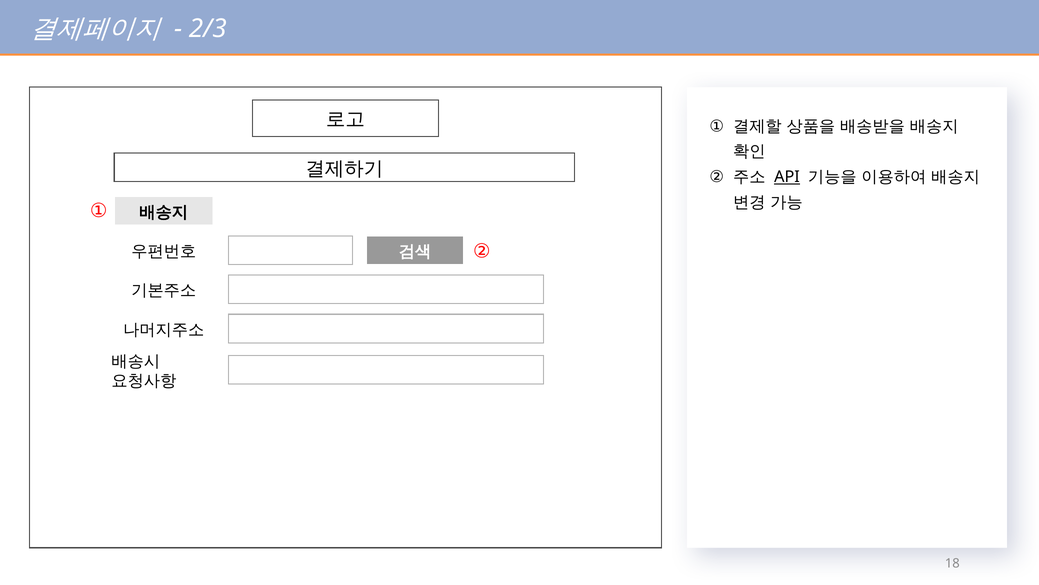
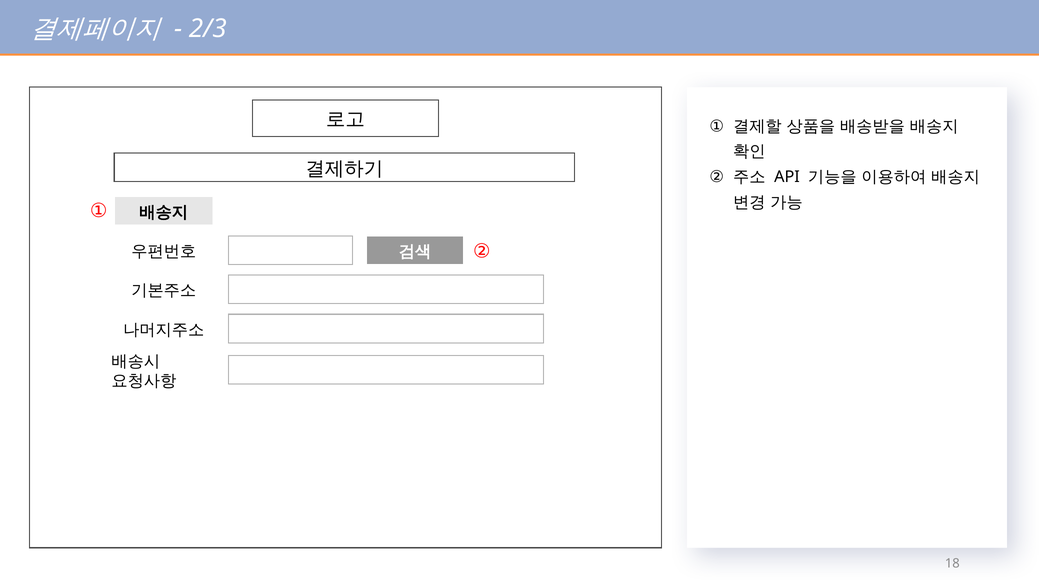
API underline: present -> none
